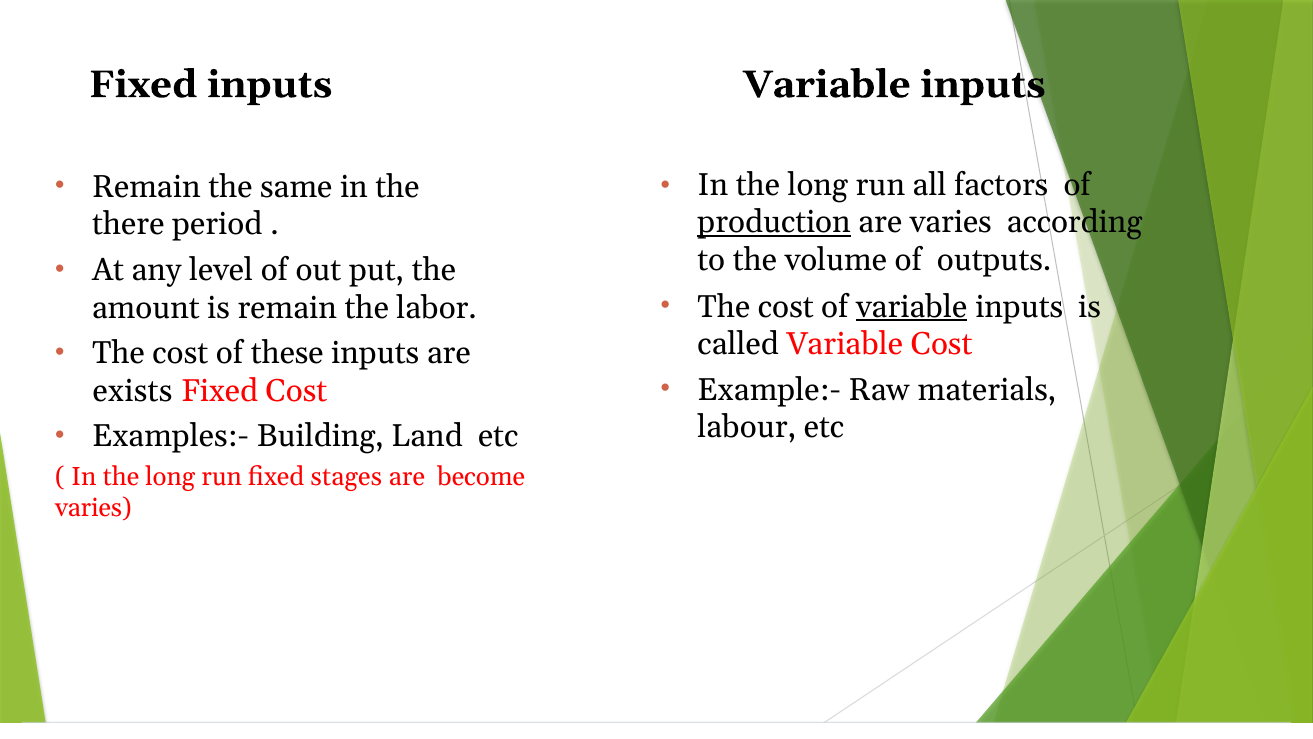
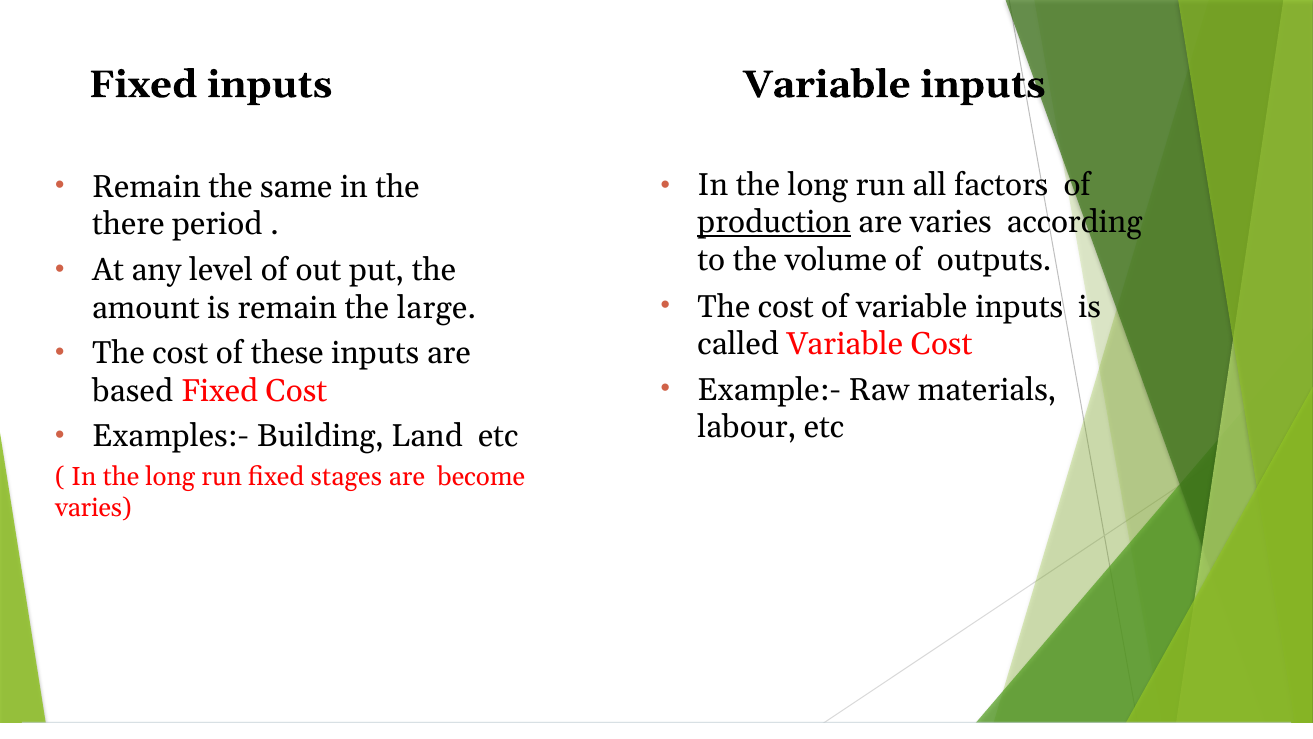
variable at (912, 306) underline: present -> none
labor: labor -> large
exists: exists -> based
